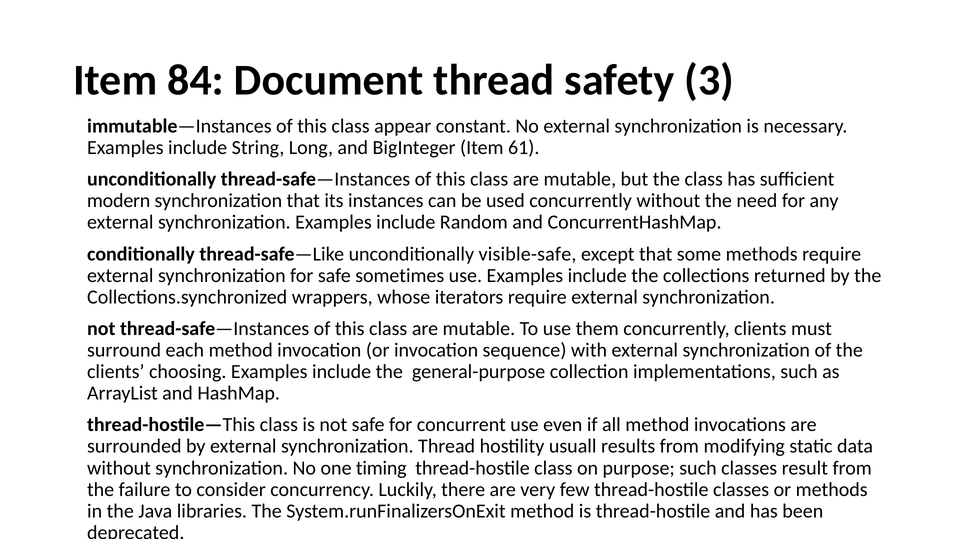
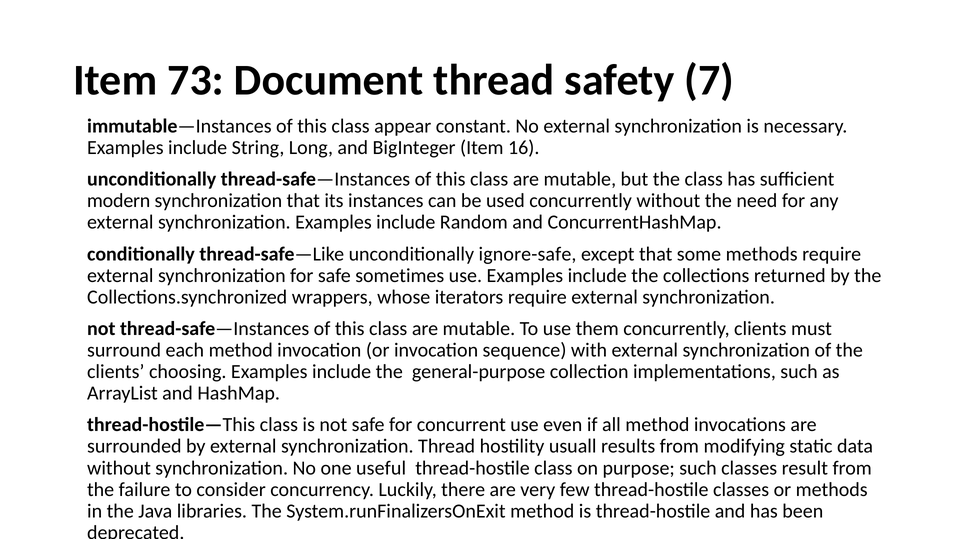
84: 84 -> 73
3: 3 -> 7
61: 61 -> 16
visible-safe: visible-safe -> ignore-safe
timing: timing -> useful
